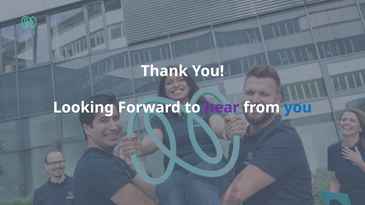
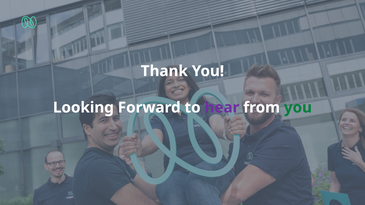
you at (298, 108) colour: blue -> green
